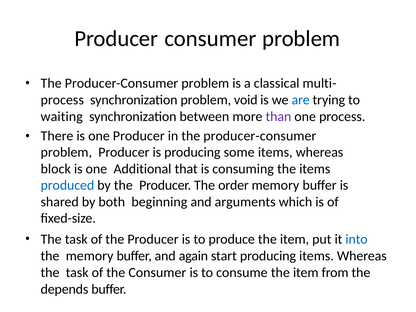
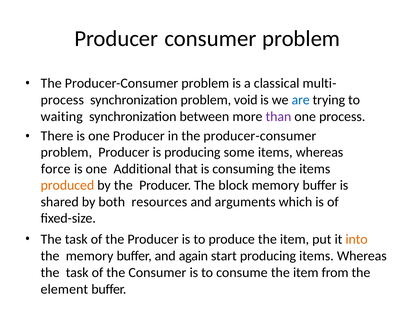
block: block -> force
produced colour: blue -> orange
order: order -> block
beginning: beginning -> resources
into colour: blue -> orange
depends: depends -> element
